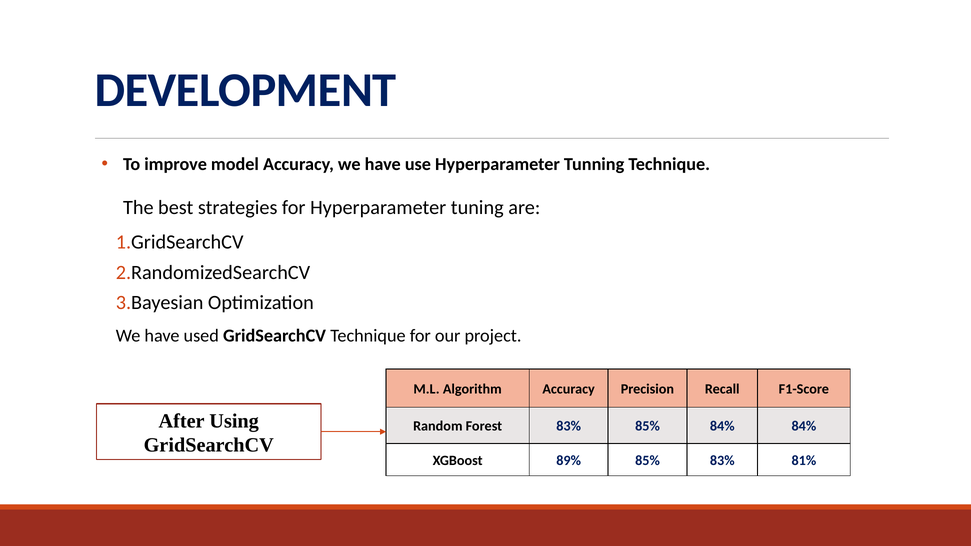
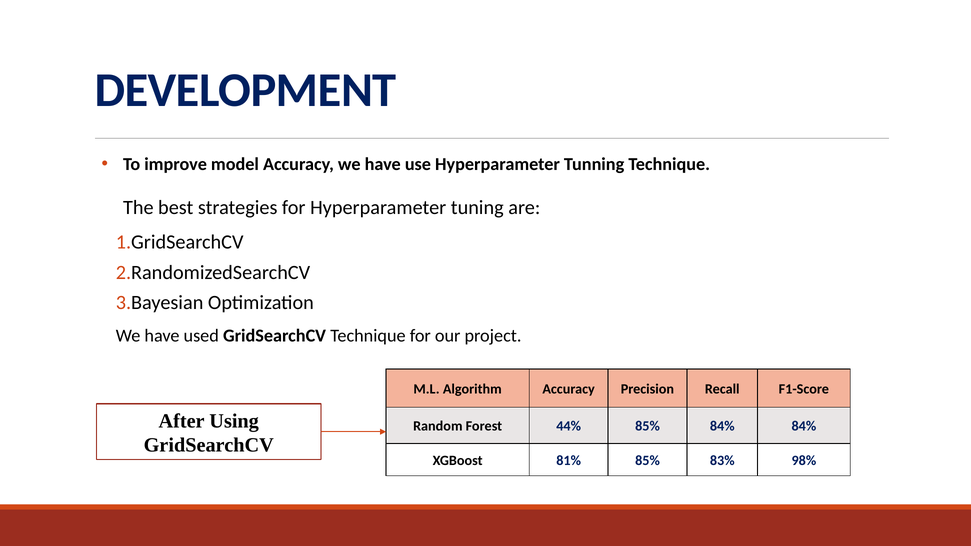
Forest 83%: 83% -> 44%
89%: 89% -> 81%
81%: 81% -> 98%
